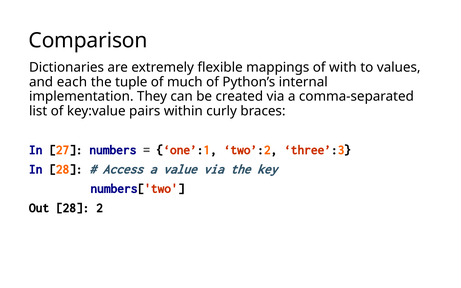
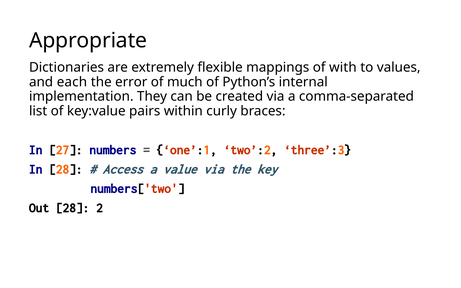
Comparison: Comparison -> Appropriate
tuple: tuple -> error
